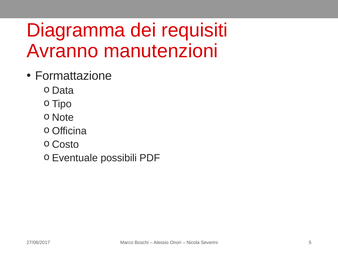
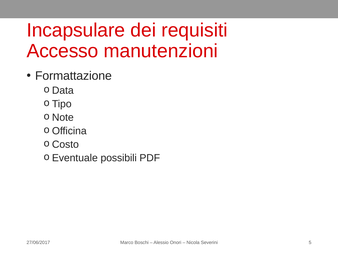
Diagramma: Diagramma -> Incapsulare
Avranno: Avranno -> Accesso
